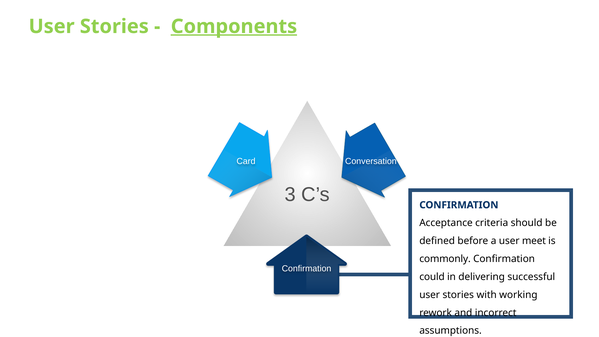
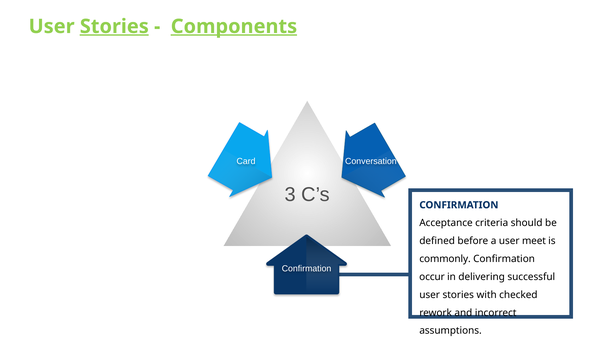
Stories at (114, 26) underline: none -> present
could: could -> occur
working: working -> checked
